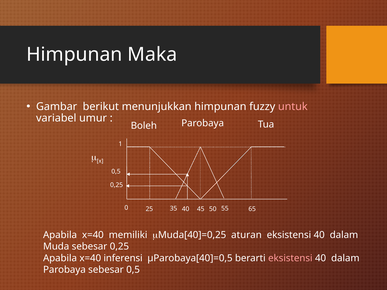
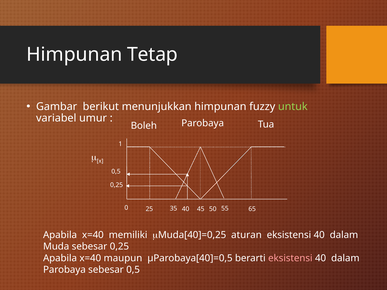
Maka: Maka -> Tetap
untuk colour: pink -> light green
inferensi: inferensi -> maupun
